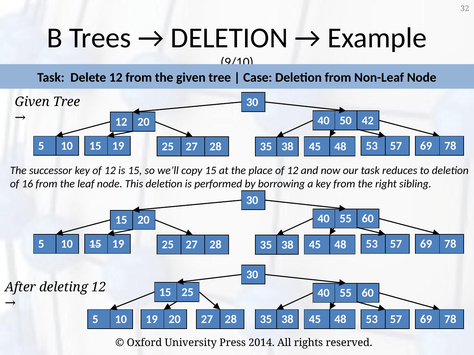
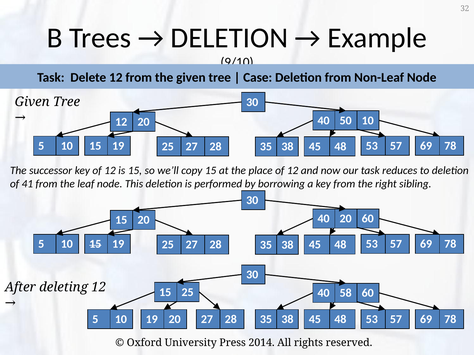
50 42: 42 -> 10
16: 16 -> 41
55 at (346, 219): 55 -> 20
55 at (346, 293): 55 -> 58
